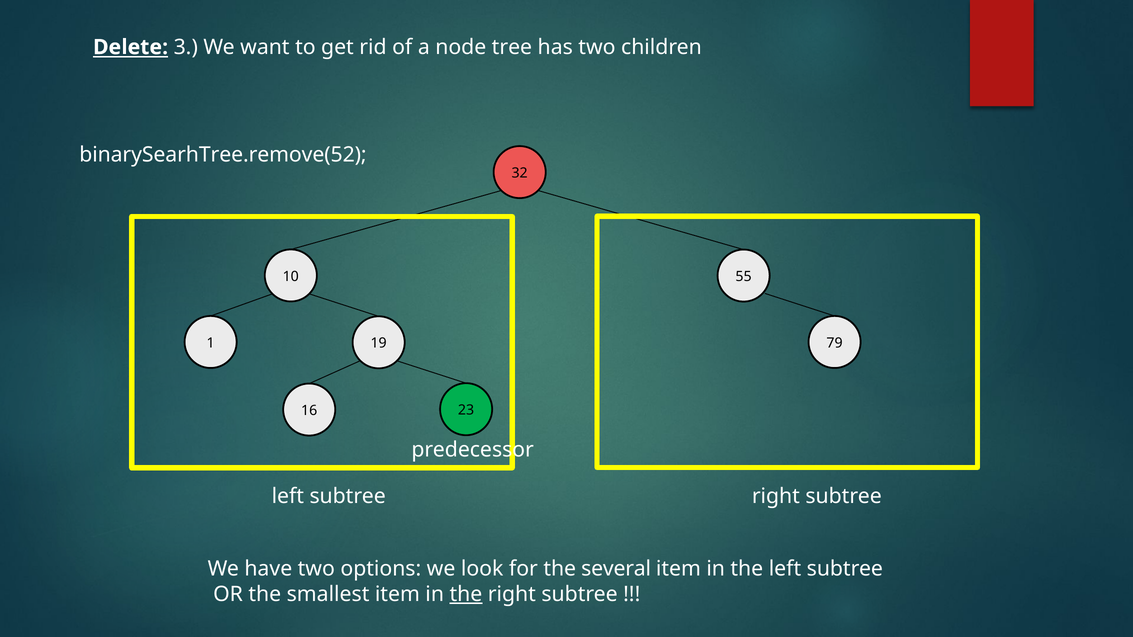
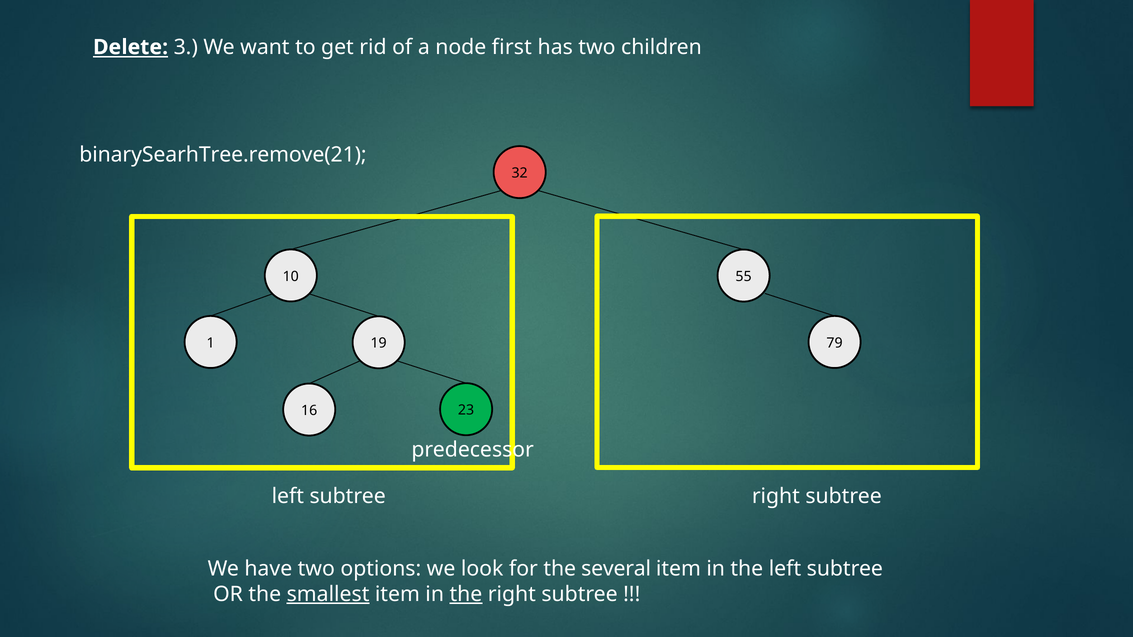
tree: tree -> first
binarySearhTree.remove(52: binarySearhTree.remove(52 -> binarySearhTree.remove(21
smallest underline: none -> present
